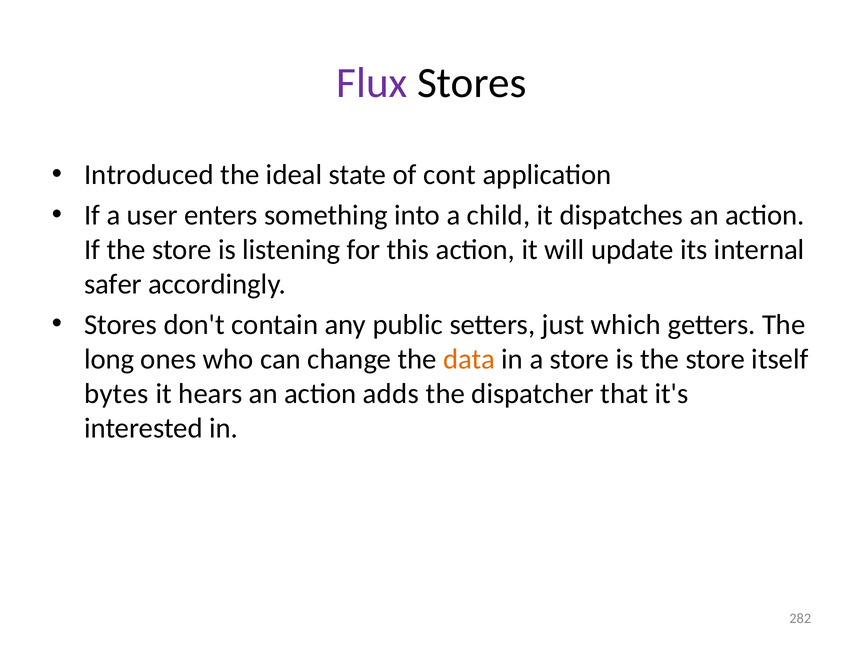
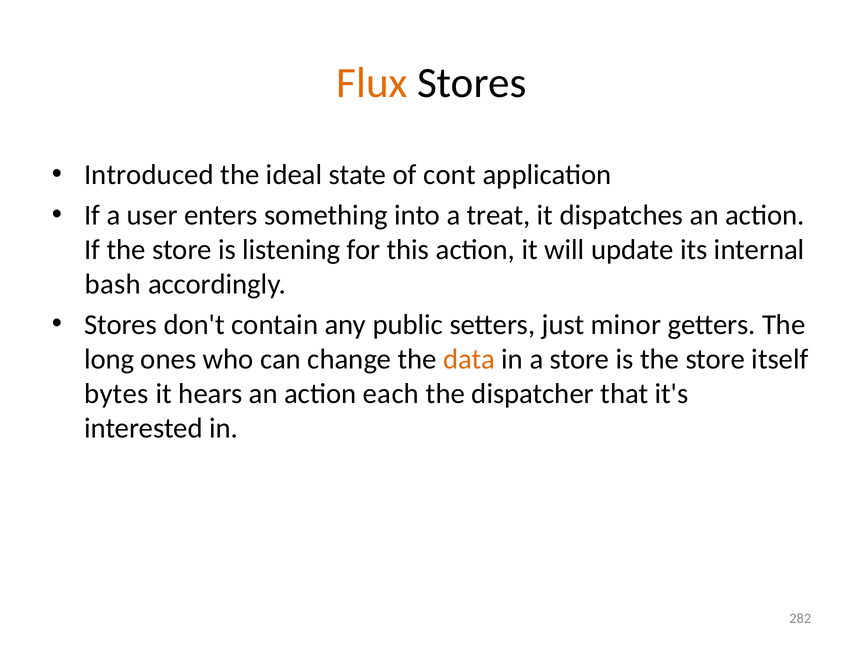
Flux colour: purple -> orange
child: child -> treat
safer: safer -> bash
which: which -> minor
adds: adds -> each
